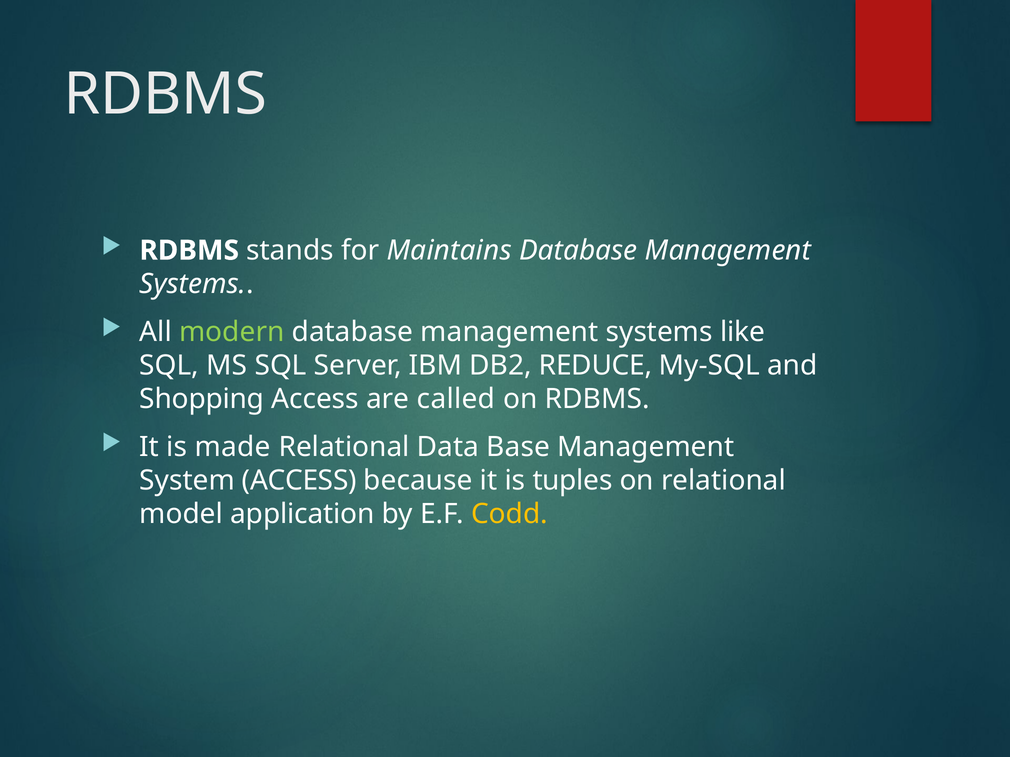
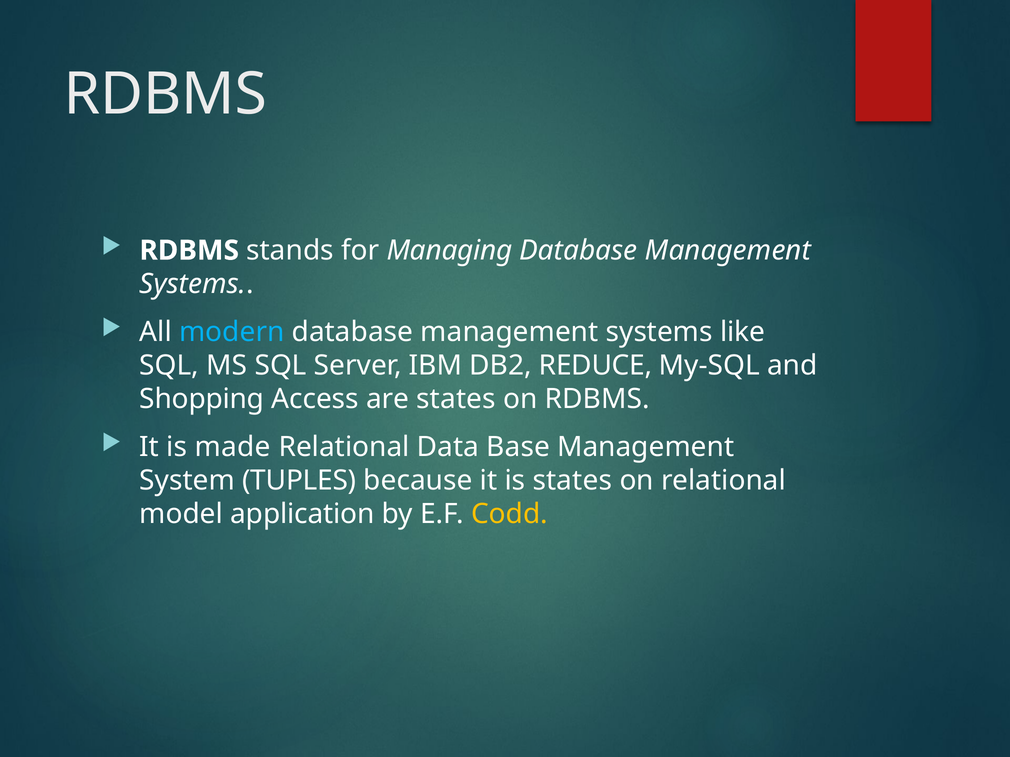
Maintains: Maintains -> Managing
modern colour: light green -> light blue
are called: called -> states
System ACCESS: ACCESS -> TUPLES
is tuples: tuples -> states
